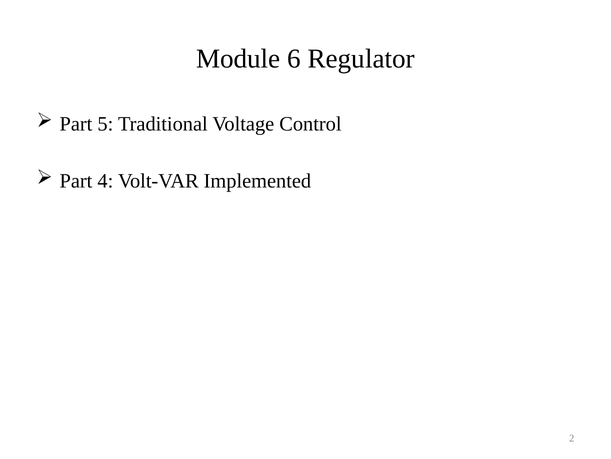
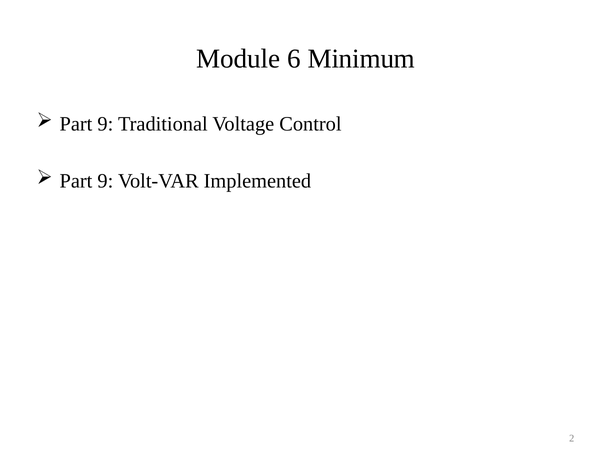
Regulator: Regulator -> Minimum
5 at (105, 124): 5 -> 9
4 at (105, 181): 4 -> 9
